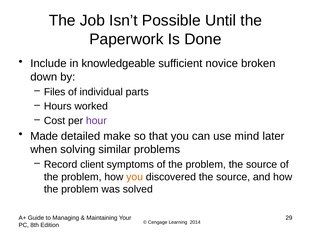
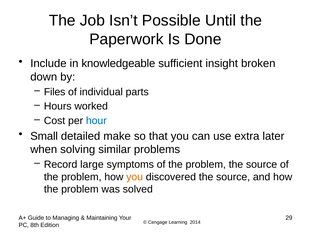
novice: novice -> insight
hour colour: purple -> blue
Made: Made -> Small
mind: mind -> extra
client: client -> large
